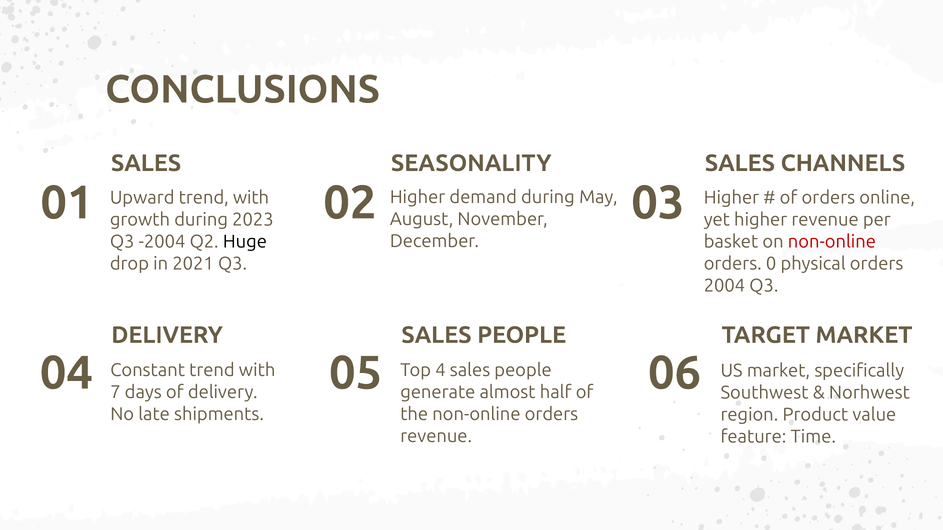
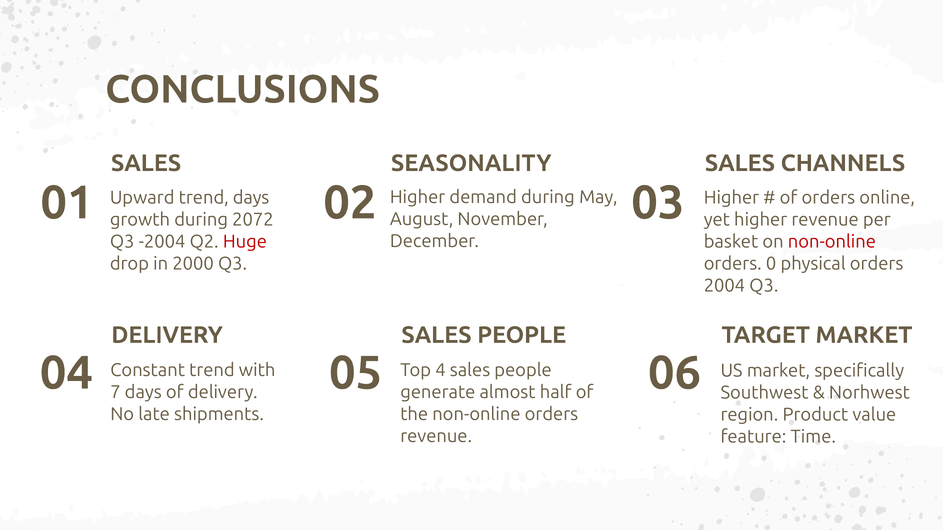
Upward trend with: with -> days
2023: 2023 -> 2072
Huge colour: black -> red
2021: 2021 -> 2000
